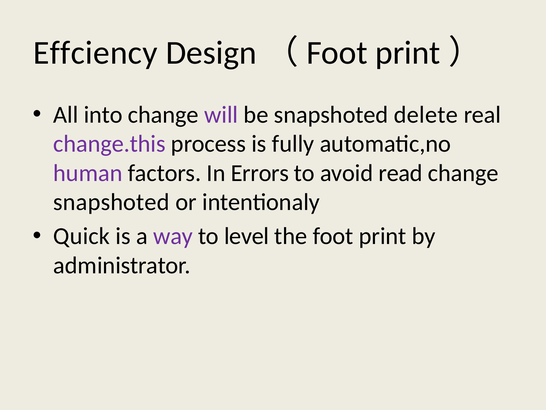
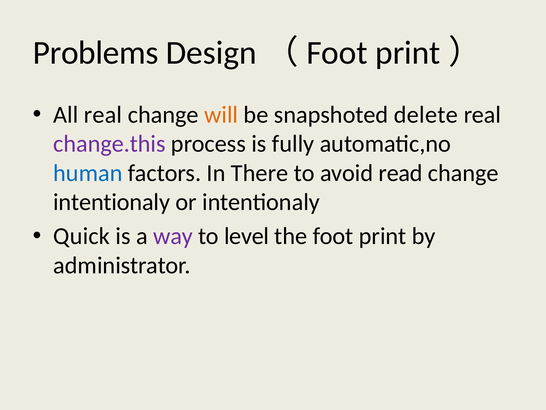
Effciency: Effciency -> Problems
All into: into -> real
will colour: purple -> orange
human colour: purple -> blue
Errors: Errors -> There
snapshoted at (111, 202): snapshoted -> intentionaly
